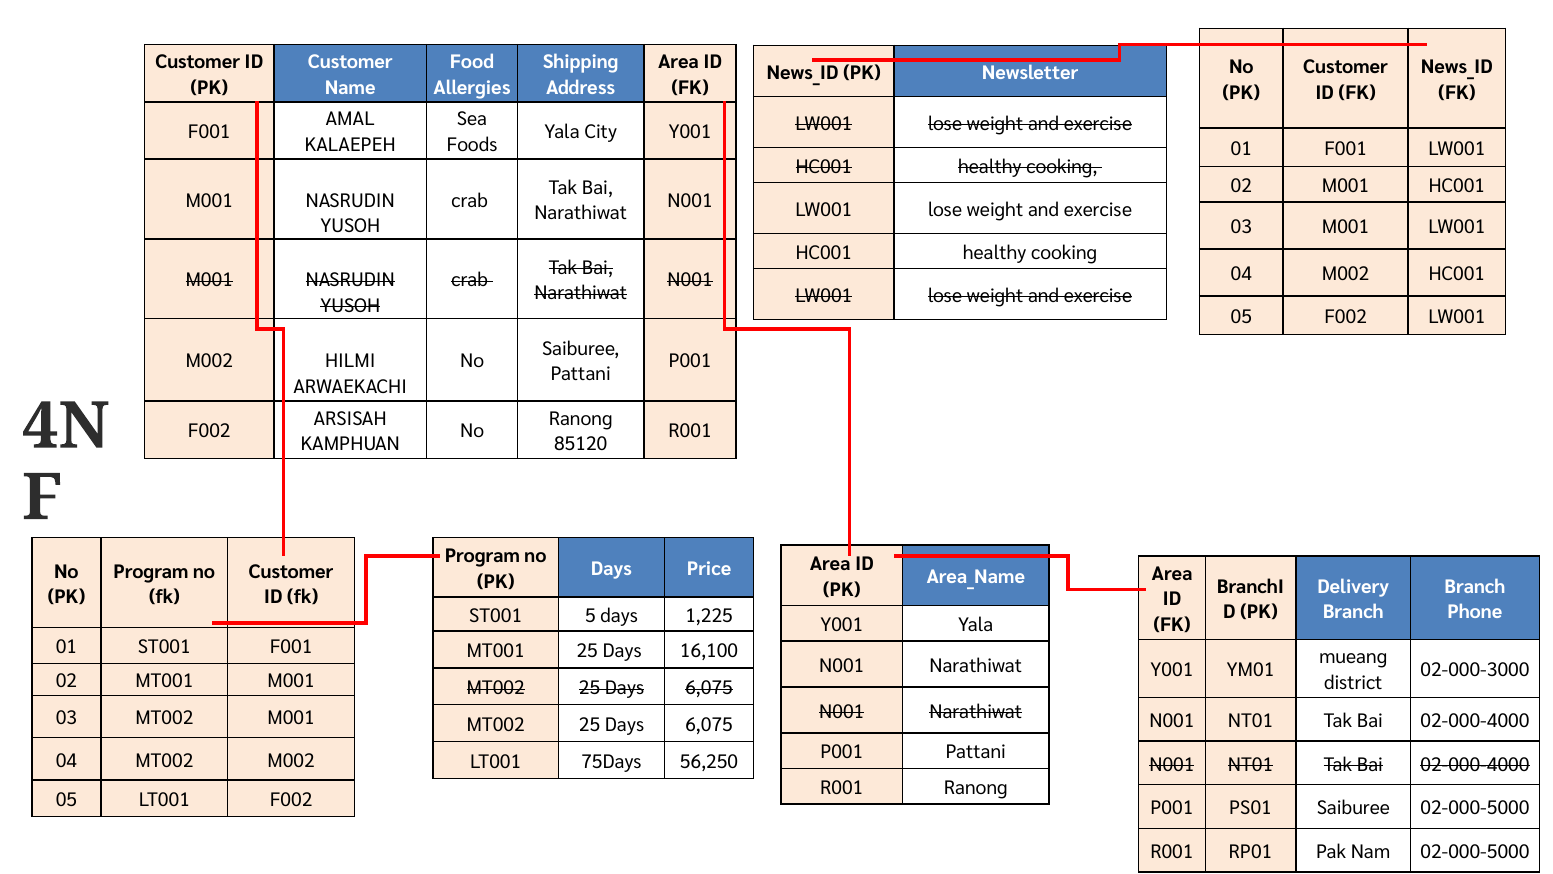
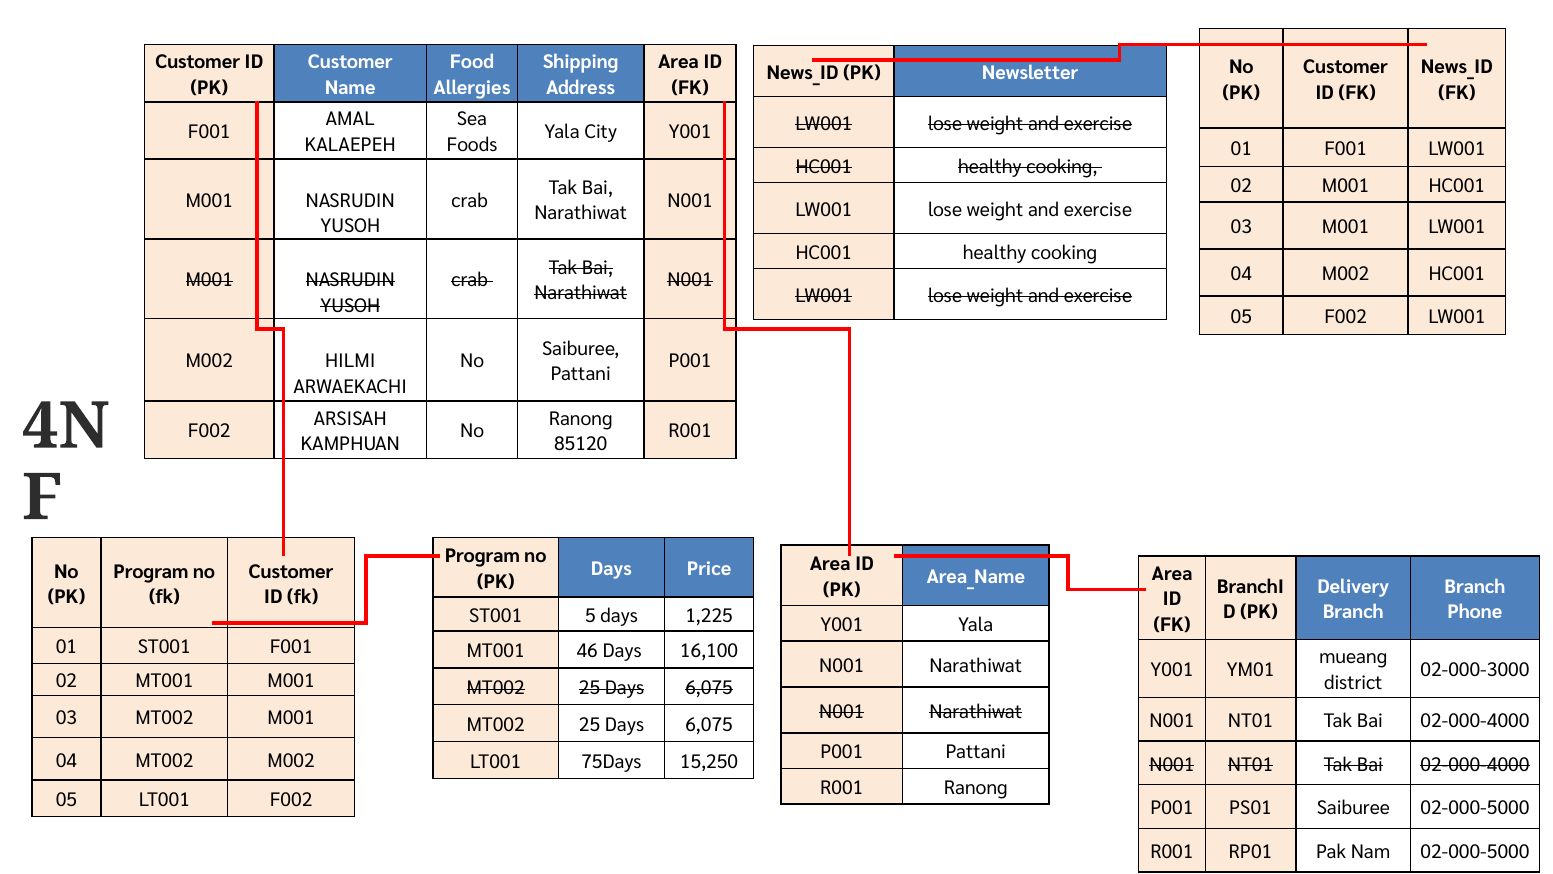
MT001 25: 25 -> 46
56,250: 56,250 -> 15,250
